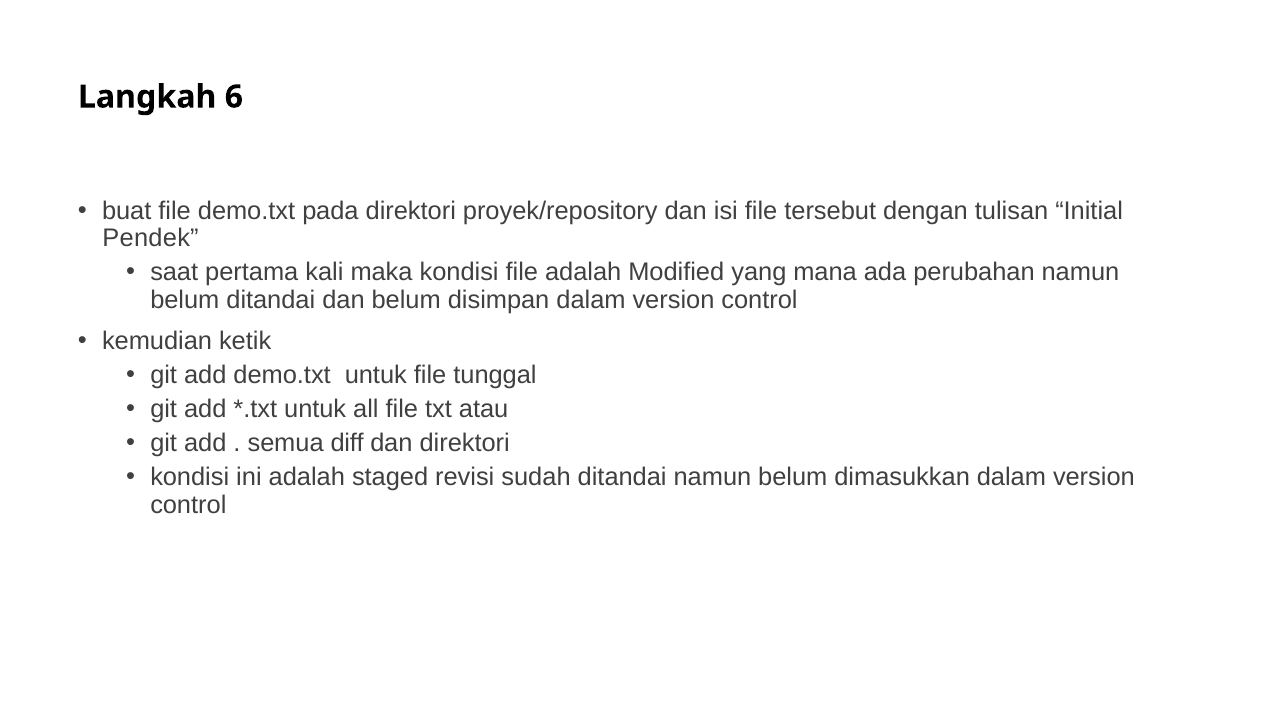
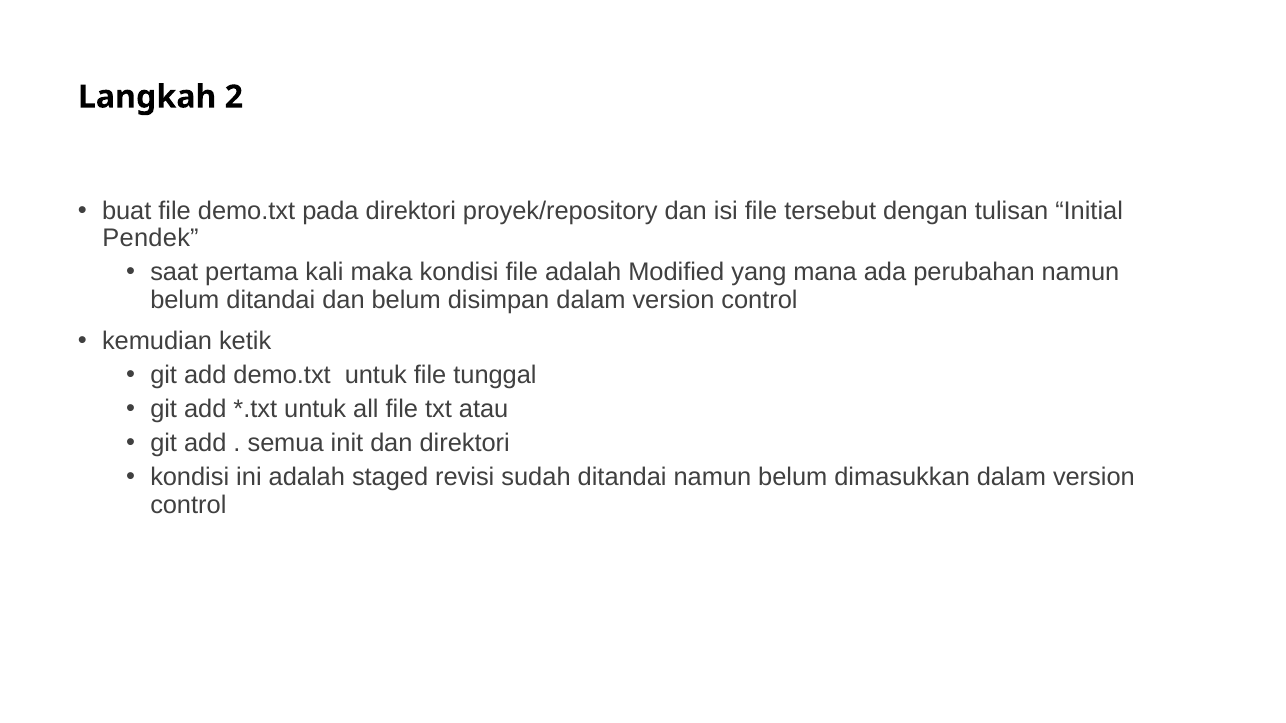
6: 6 -> 2
diff: diff -> init
